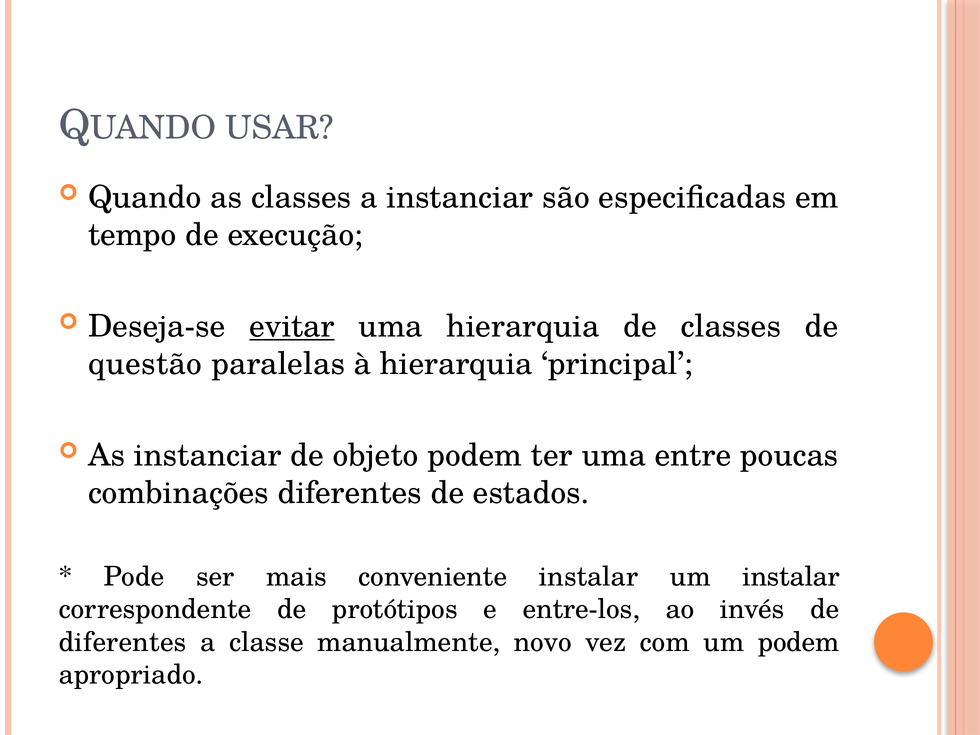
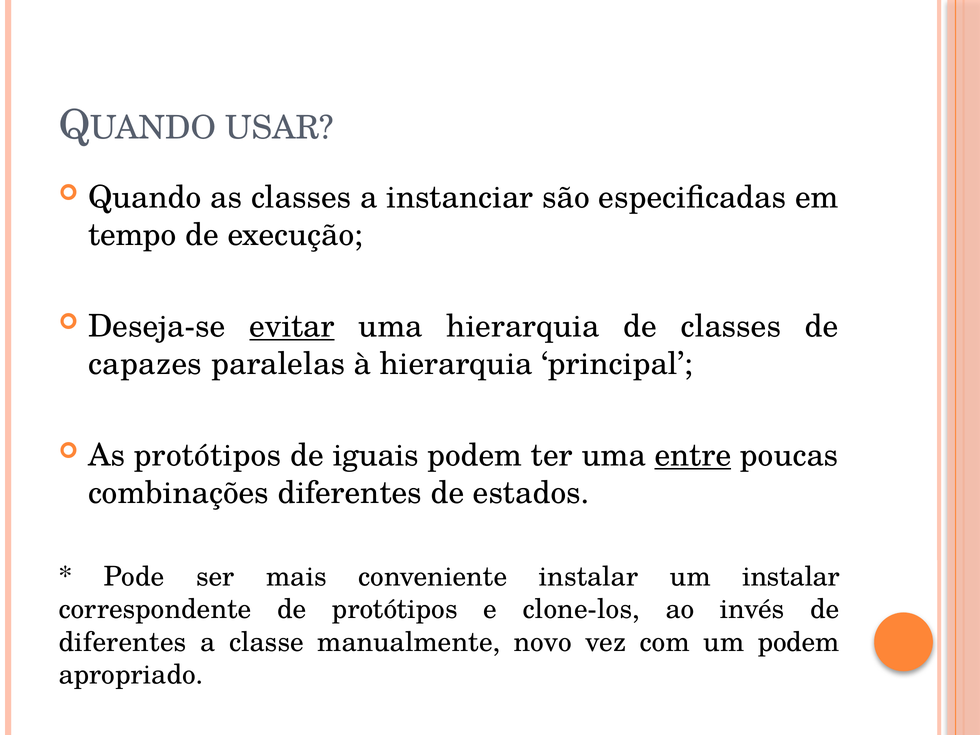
questão: questão -> capazes
As instanciar: instanciar -> protótipos
objeto: objeto -> iguais
entre underline: none -> present
entre-los: entre-los -> clone-los
